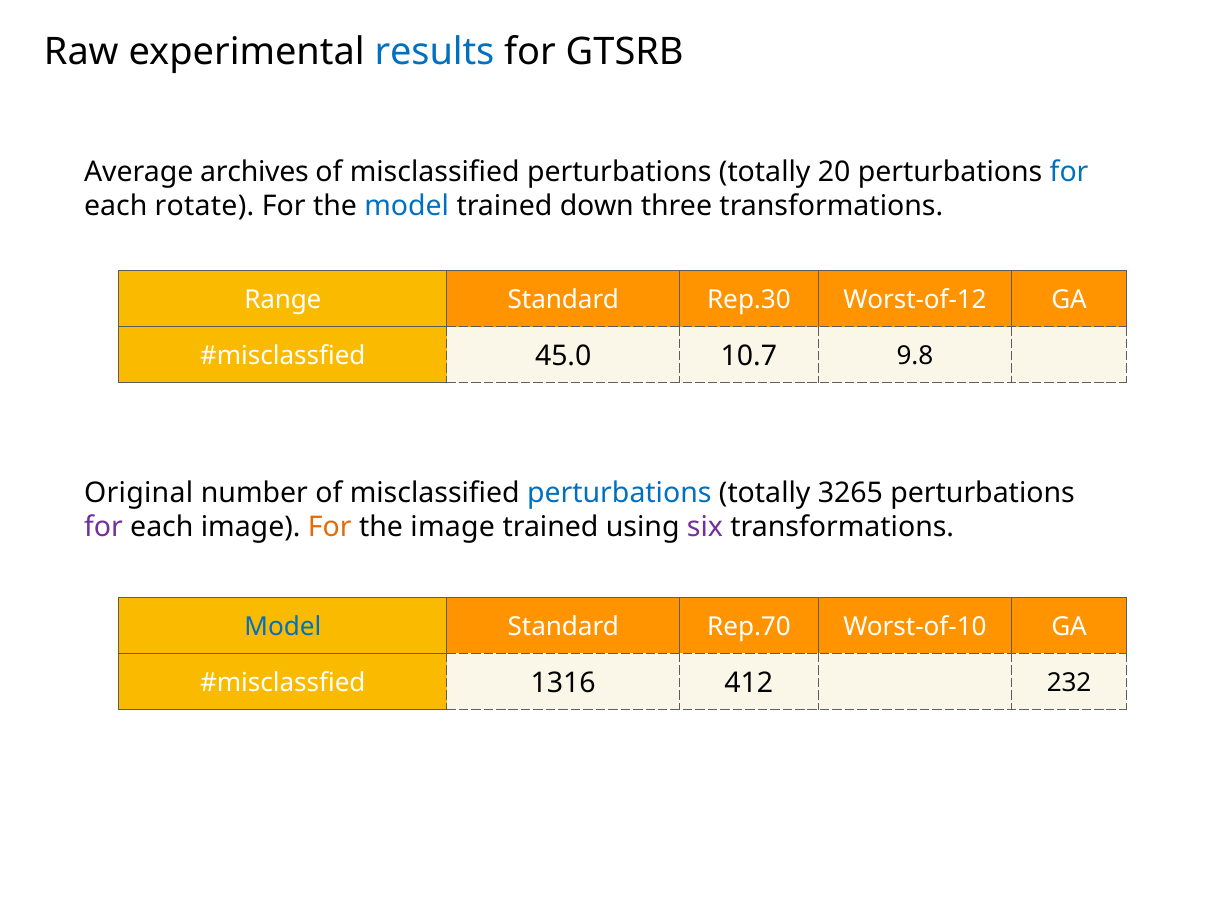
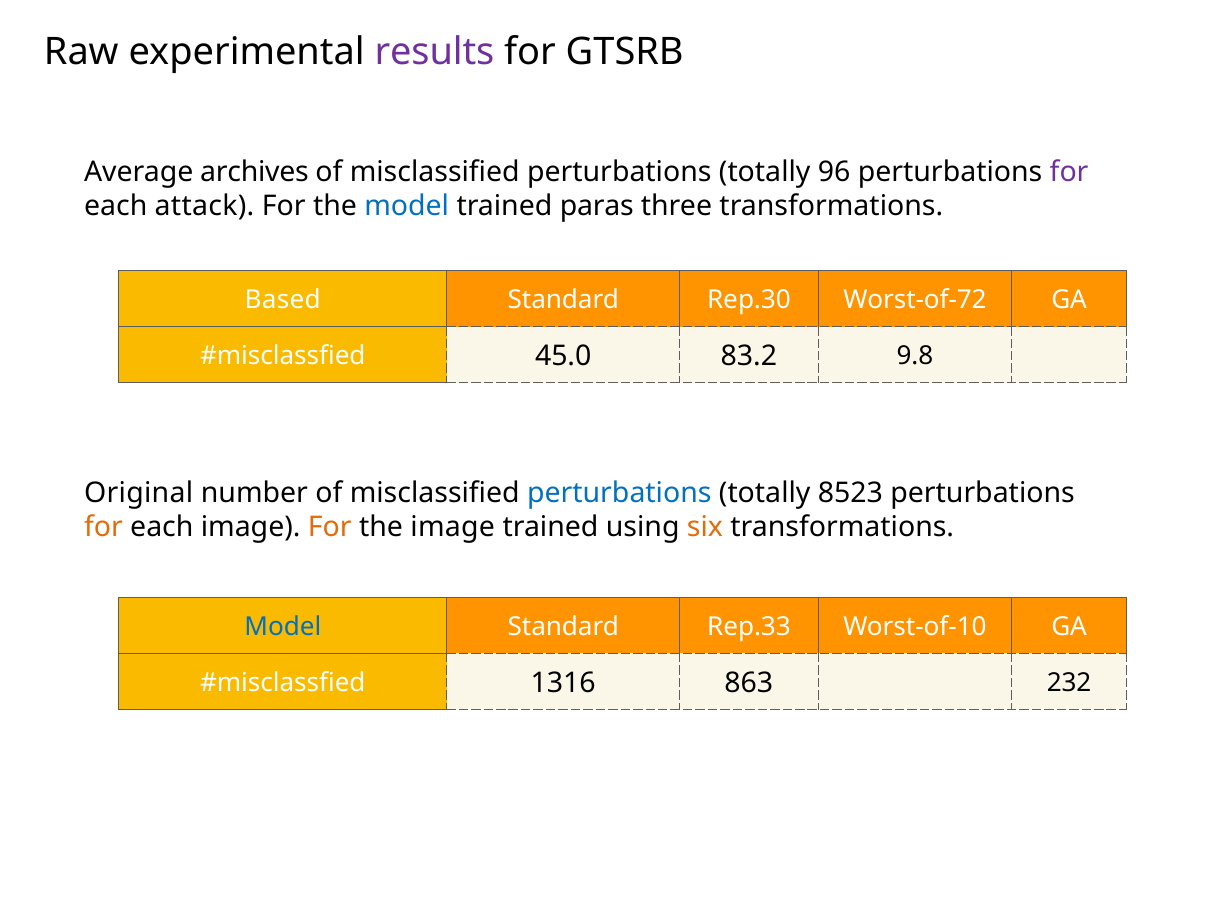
results colour: blue -> purple
20: 20 -> 96
for at (1069, 172) colour: blue -> purple
rotate: rotate -> attack
down: down -> paras
Range: Range -> Based
Worst-of-12: Worst-of-12 -> Worst-of-72
10.7: 10.7 -> 83.2
3265: 3265 -> 8523
for at (103, 527) colour: purple -> orange
six colour: purple -> orange
Rep.70: Rep.70 -> Rep.33
412: 412 -> 863
